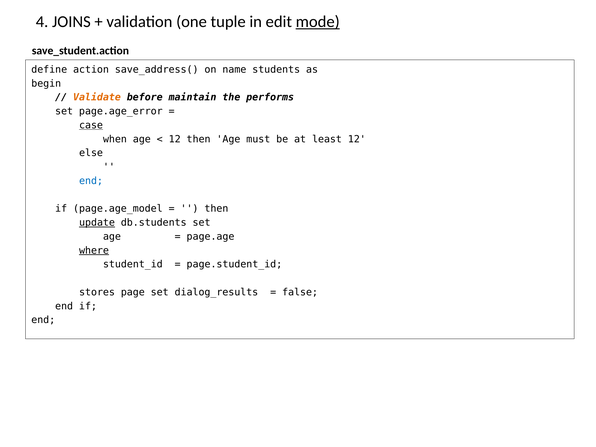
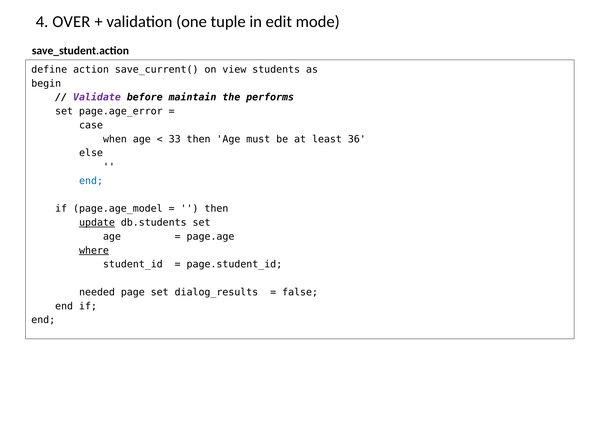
JOINS: JOINS -> OVER
mode underline: present -> none
save_address(: save_address( -> save_current(
name: name -> view
Validate colour: orange -> purple
case underline: present -> none
12 at (175, 139): 12 -> 33
least 12: 12 -> 36
stores: stores -> needed
